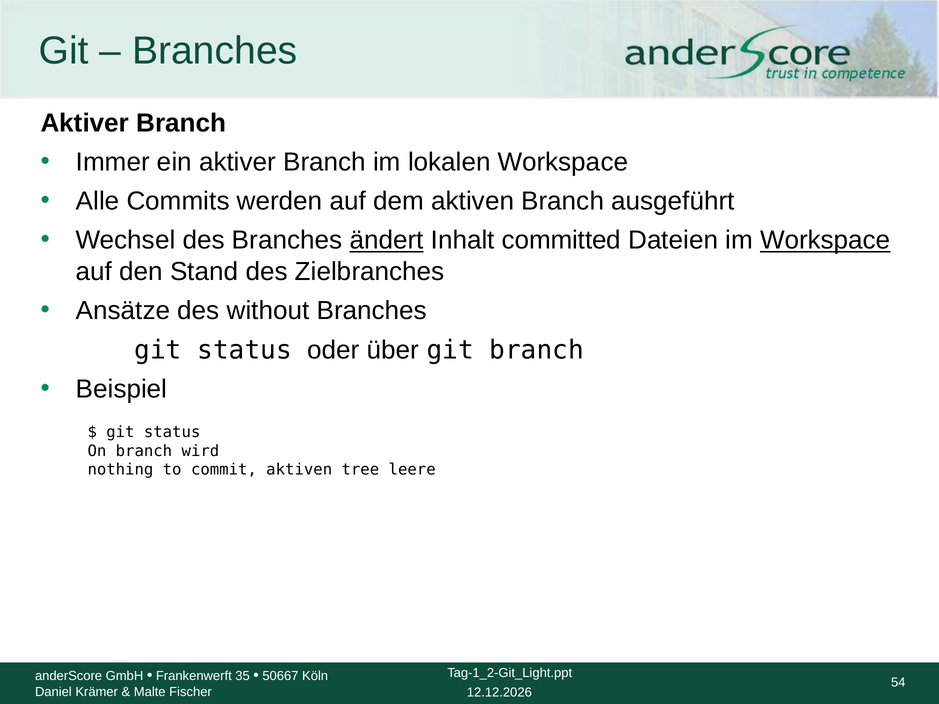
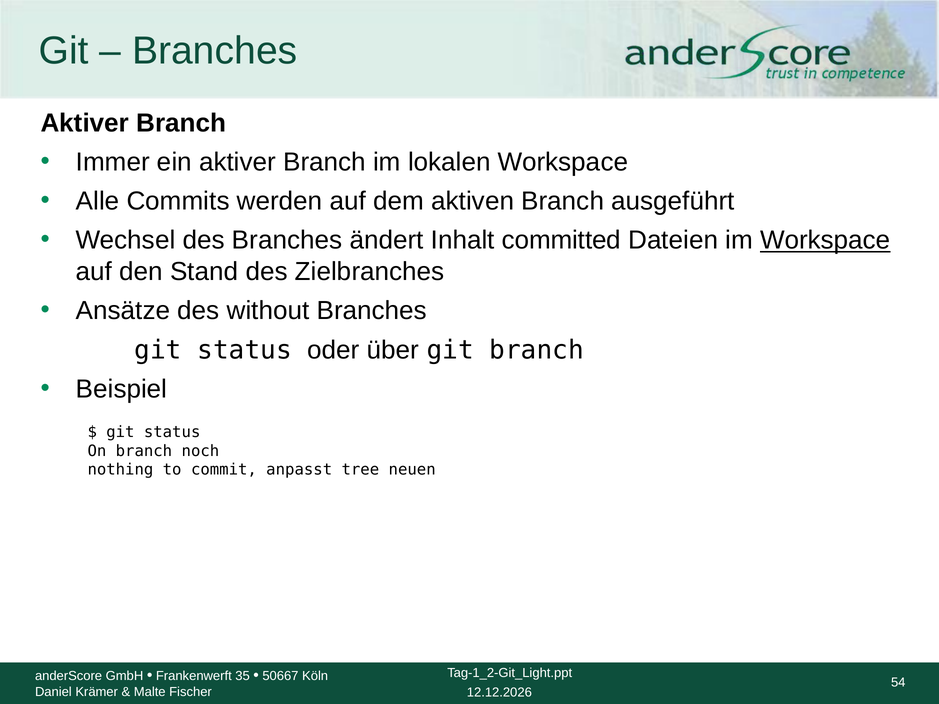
ändert underline: present -> none
wird: wird -> noch
commit aktiven: aktiven -> anpasst
leere: leere -> neuen
